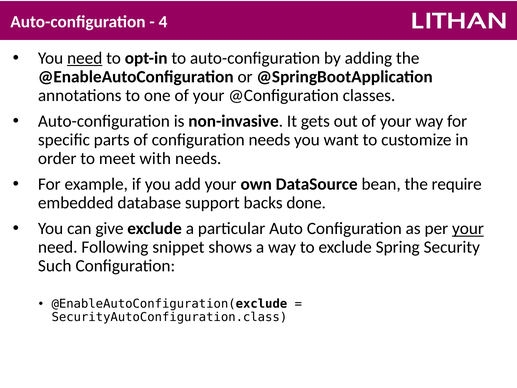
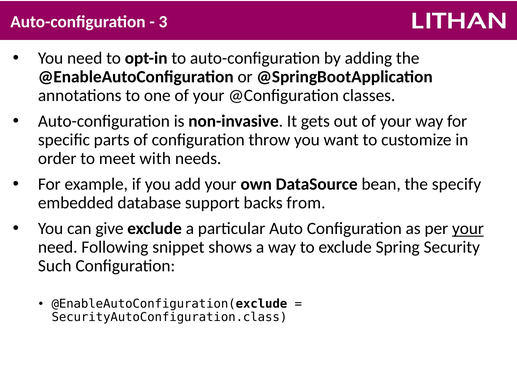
4: 4 -> 3
need at (85, 58) underline: present -> none
configuration needs: needs -> throw
require: require -> specify
done: done -> from
